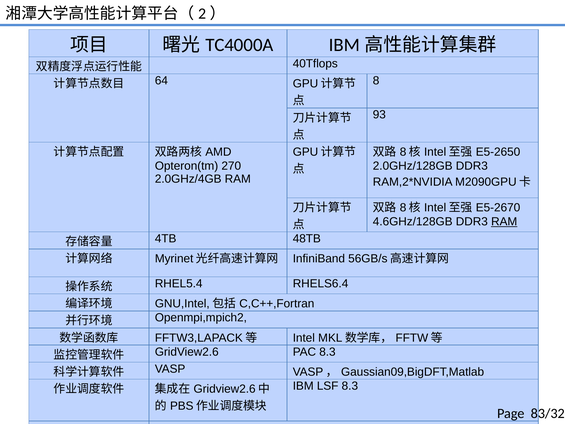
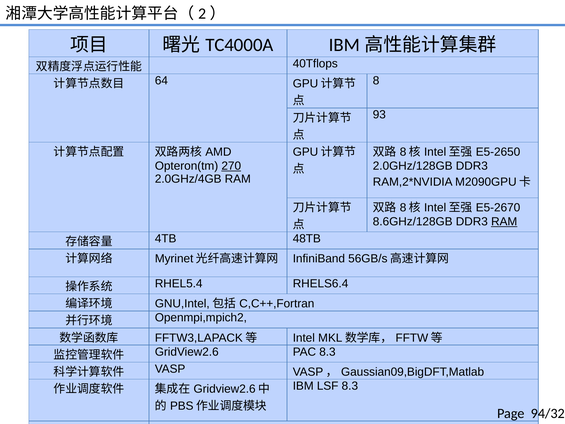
270 underline: none -> present
4.6GHz/128GB: 4.6GHz/128GB -> 8.6GHz/128GB
83/32: 83/32 -> 94/32
